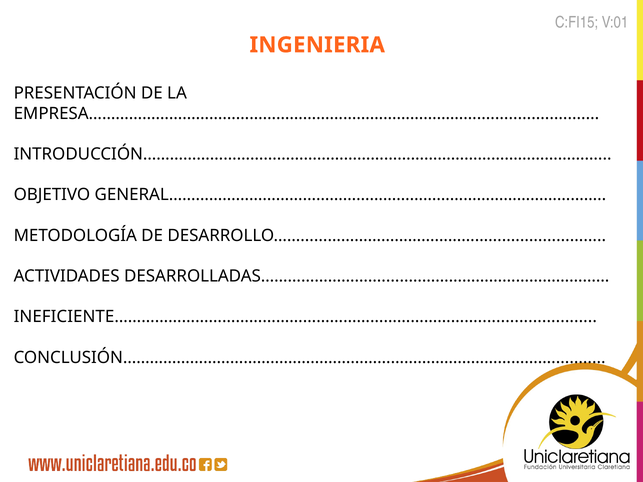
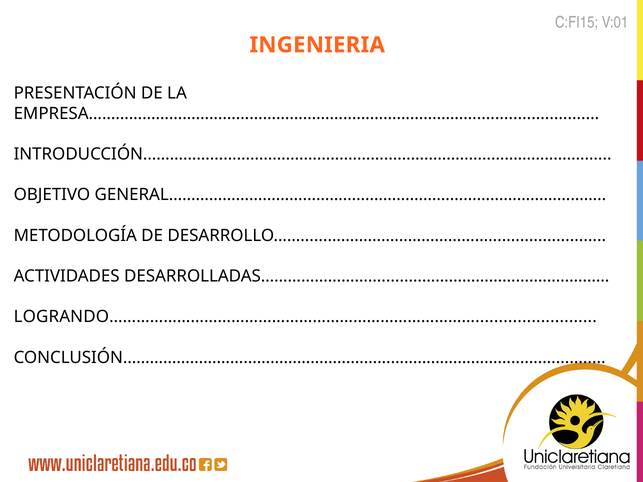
INEFICIENTE………………………………………………………………………: INEFICIENTE……………………………………………………………………… -> LOGRANDO………………………………………………………………………
